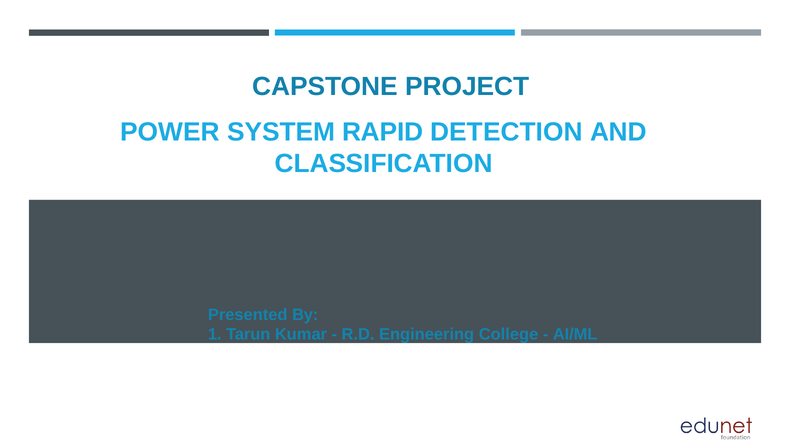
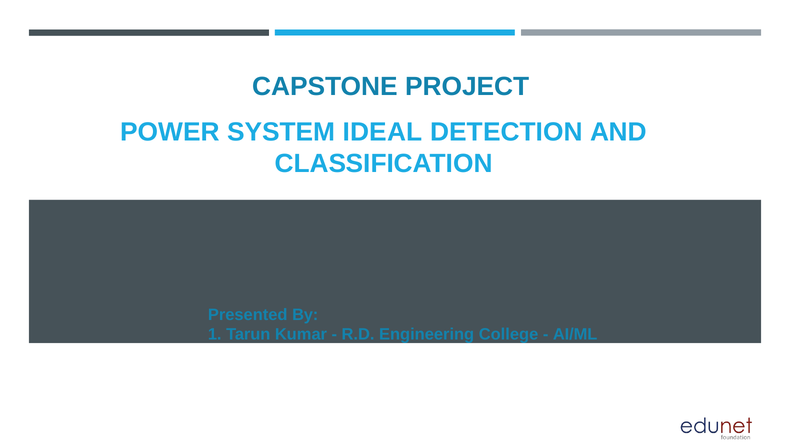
RAPID: RAPID -> IDEAL
